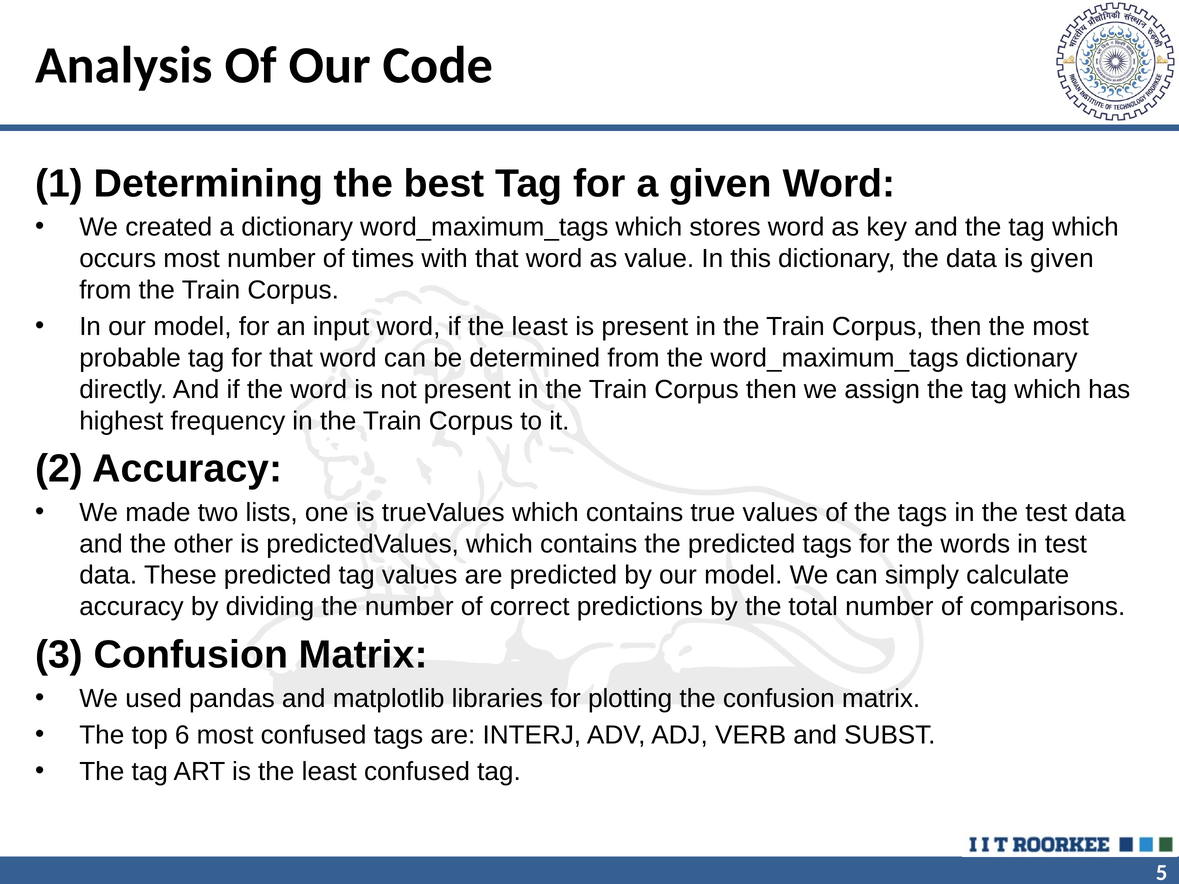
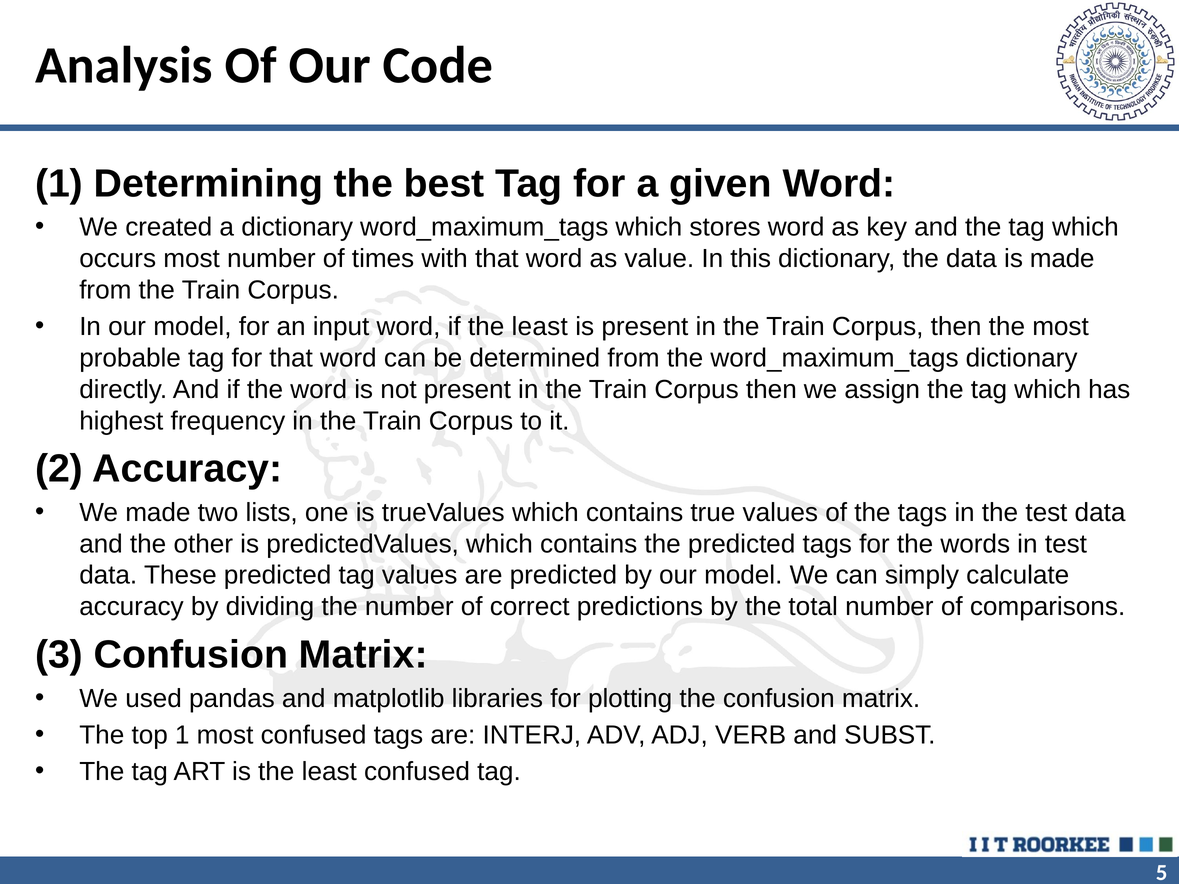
is given: given -> made
top 6: 6 -> 1
